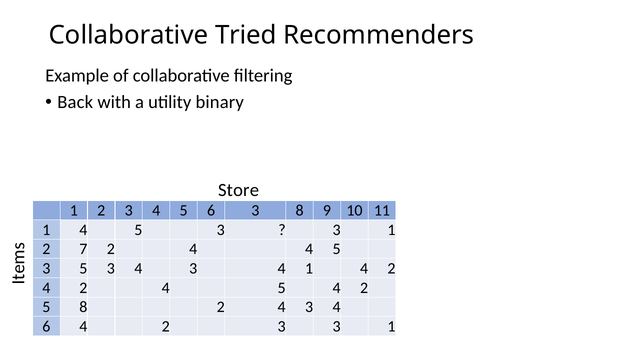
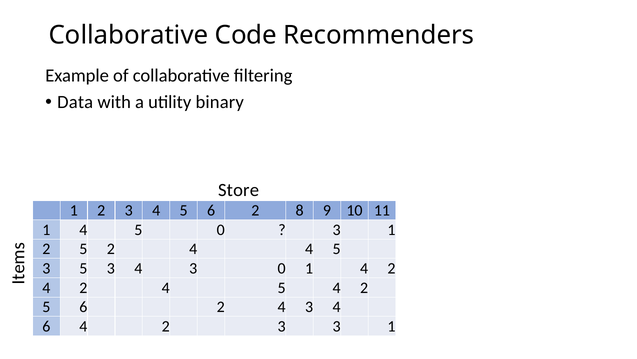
Tried: Tried -> Code
Back: Back -> Data
4 5 6 3: 3 -> 2
1 4 5 3: 3 -> 0
7 at (83, 249): 7 -> 5
3 4 3 4: 4 -> 0
8 at (83, 307): 8 -> 6
